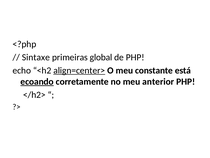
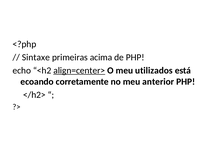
global: global -> acima
constante: constante -> utilizados
ecoando underline: present -> none
